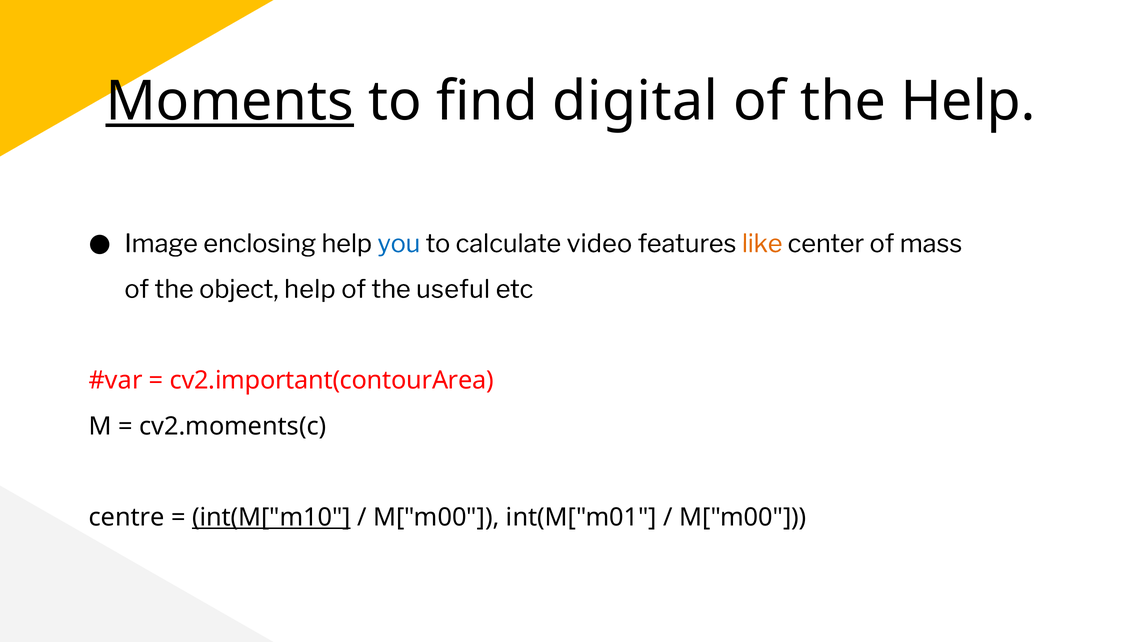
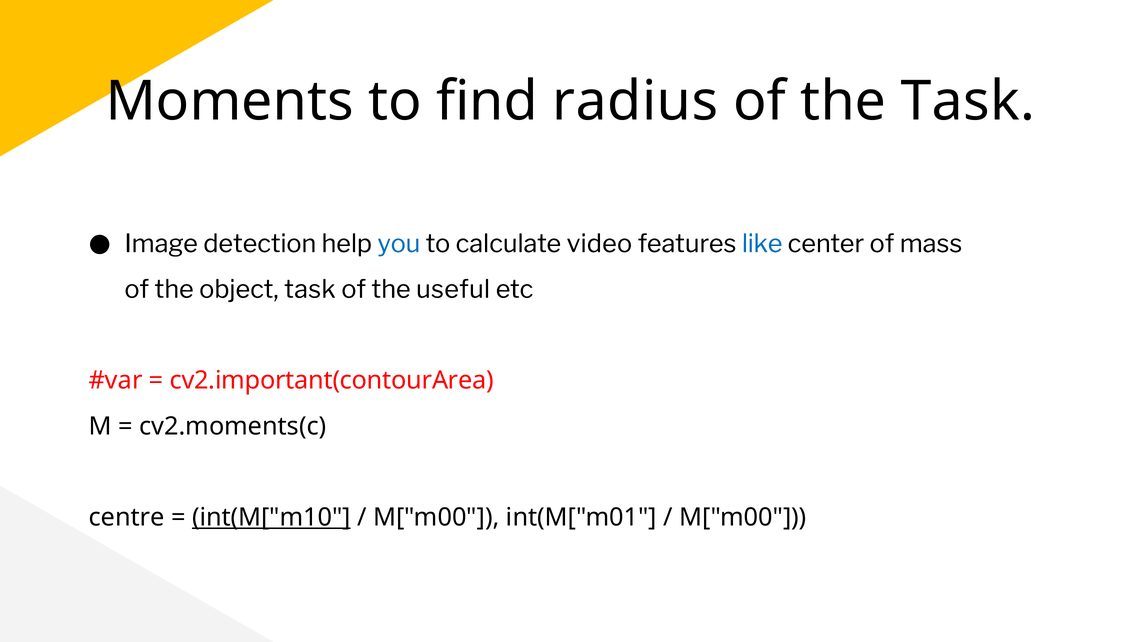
Moments underline: present -> none
digital: digital -> radius
the Help: Help -> Task
enclosing: enclosing -> detection
like colour: orange -> blue
object help: help -> task
